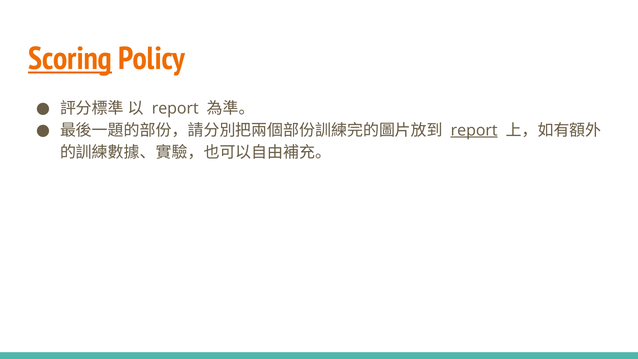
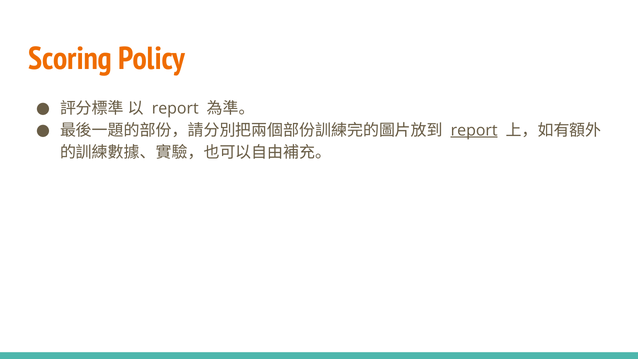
Scoring underline: present -> none
